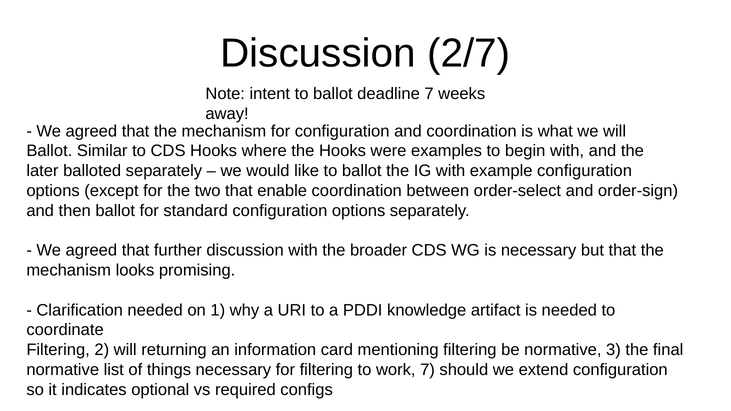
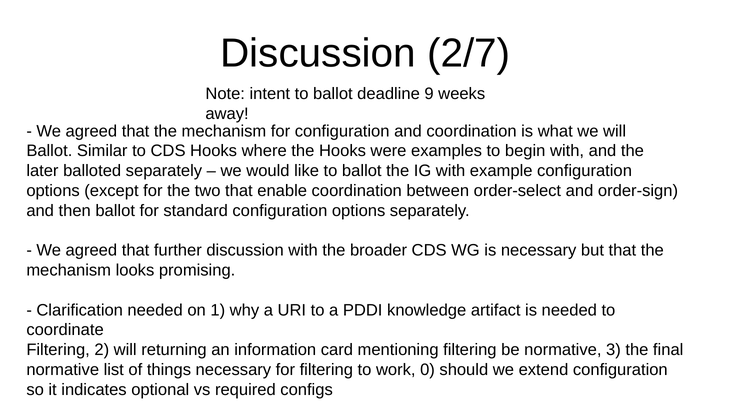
deadline 7: 7 -> 9
work 7: 7 -> 0
